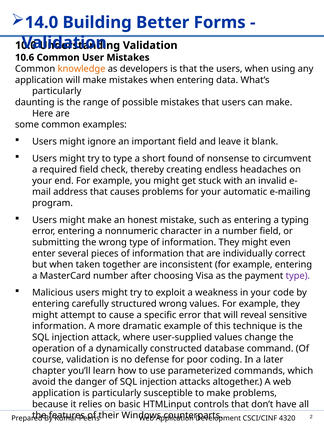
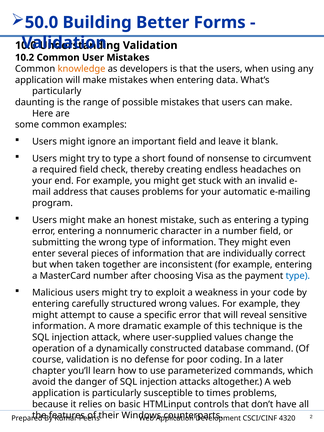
14.0: 14.0 -> 50.0
10.6: 10.6 -> 10.2
type at (298, 276) colour: purple -> blue
to make: make -> times
